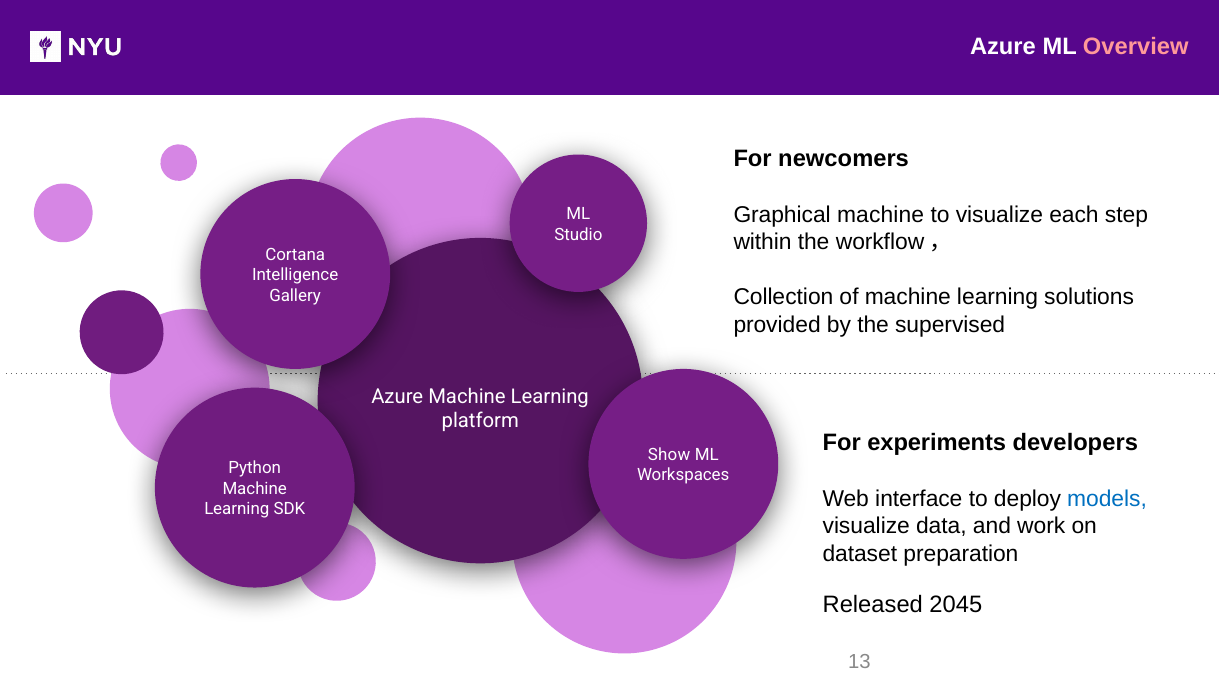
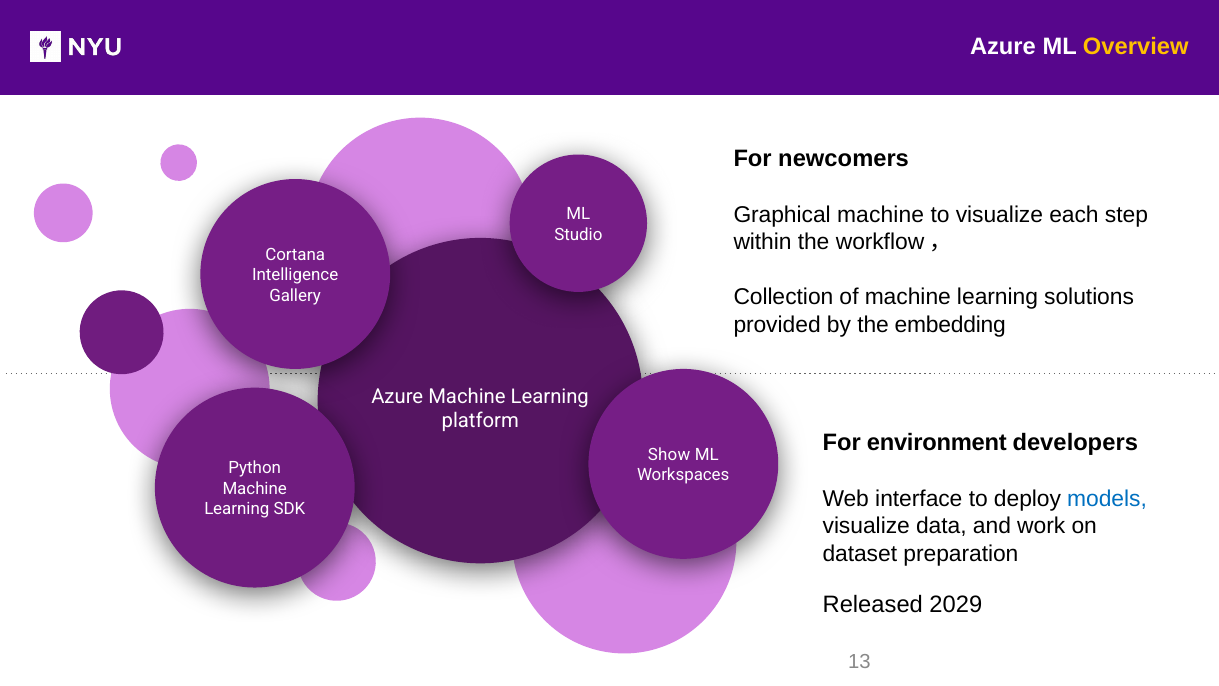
Overview colour: pink -> yellow
supervised: supervised -> embedding
experiments: experiments -> environment
2045: 2045 -> 2029
